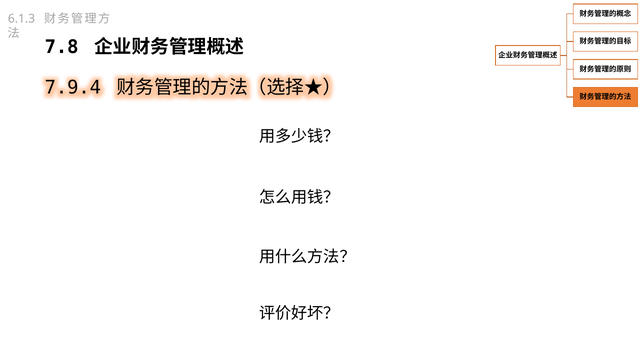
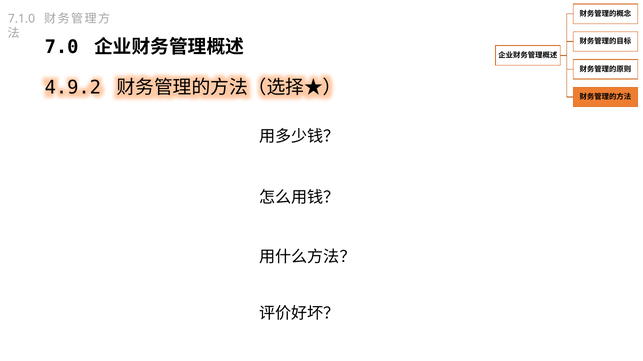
6.1.3: 6.1.3 -> 7.1.0
7.8: 7.8 -> 7.0
7.9.4: 7.9.4 -> 4.9.2
